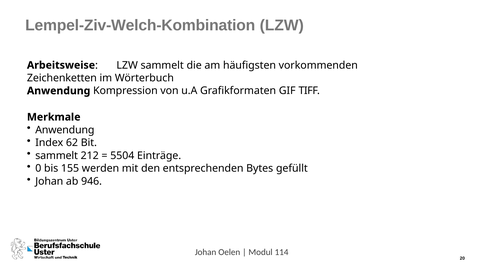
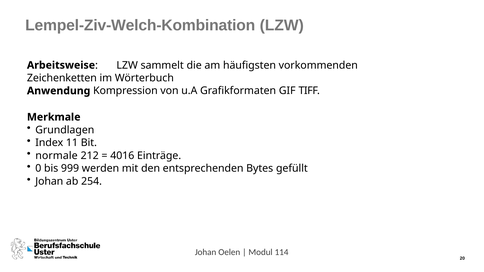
Anwendung at (65, 130): Anwendung -> Grundlagen
62: 62 -> 11
sammelt at (57, 156): sammelt -> normale
5504: 5504 -> 4016
155: 155 -> 999
946: 946 -> 254
